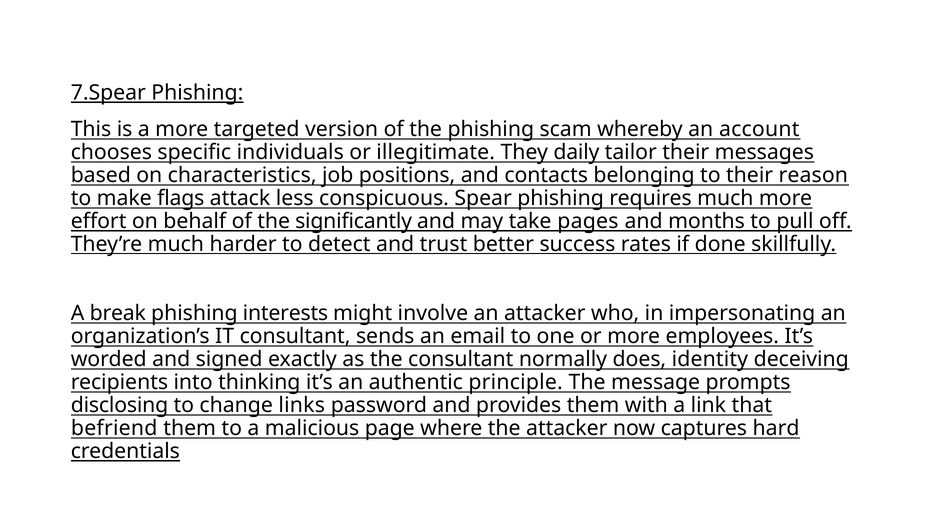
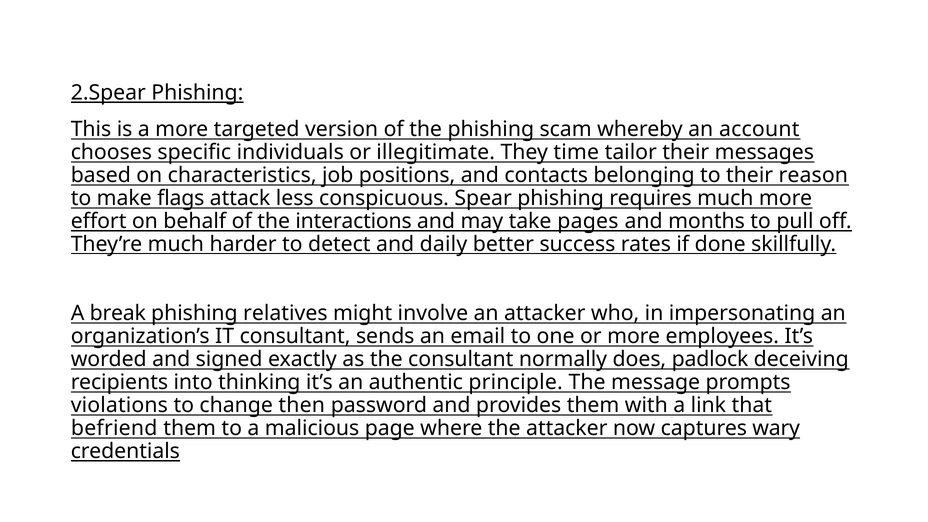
7.Spear: 7.Spear -> 2.Spear
daily: daily -> time
significantly: significantly -> interactions
trust: trust -> daily
interests: interests -> relatives
identity: identity -> padlock
disclosing: disclosing -> violations
links: links -> then
hard: hard -> wary
